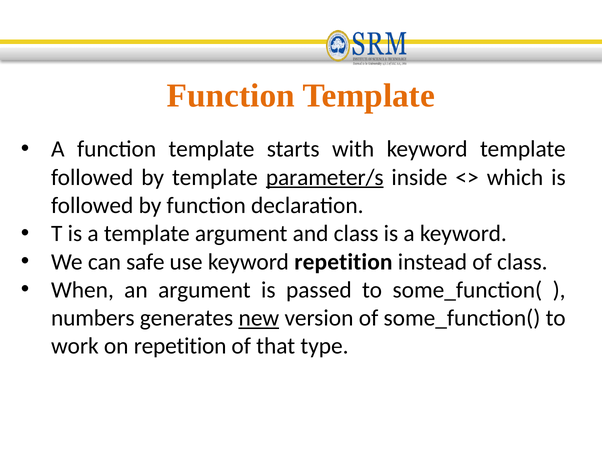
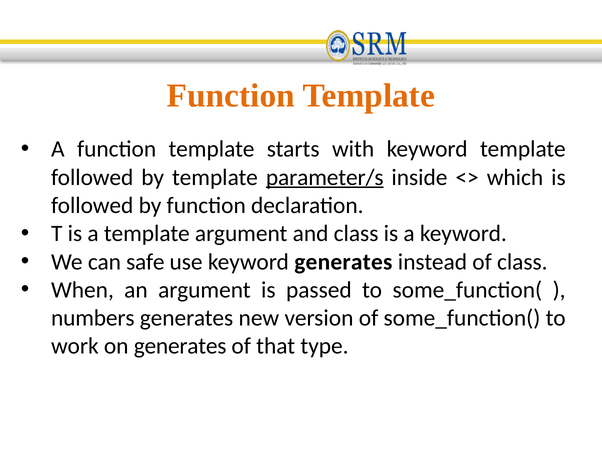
keyword repetition: repetition -> generates
new underline: present -> none
on repetition: repetition -> generates
